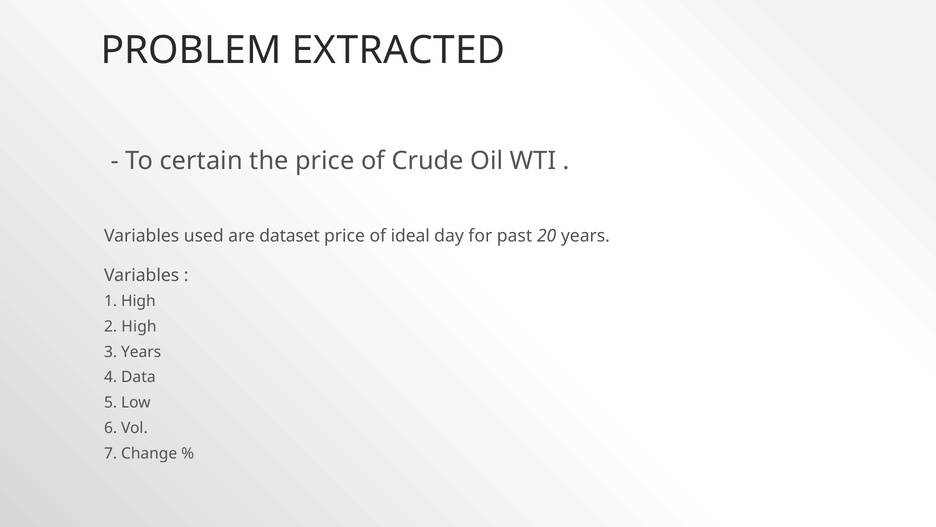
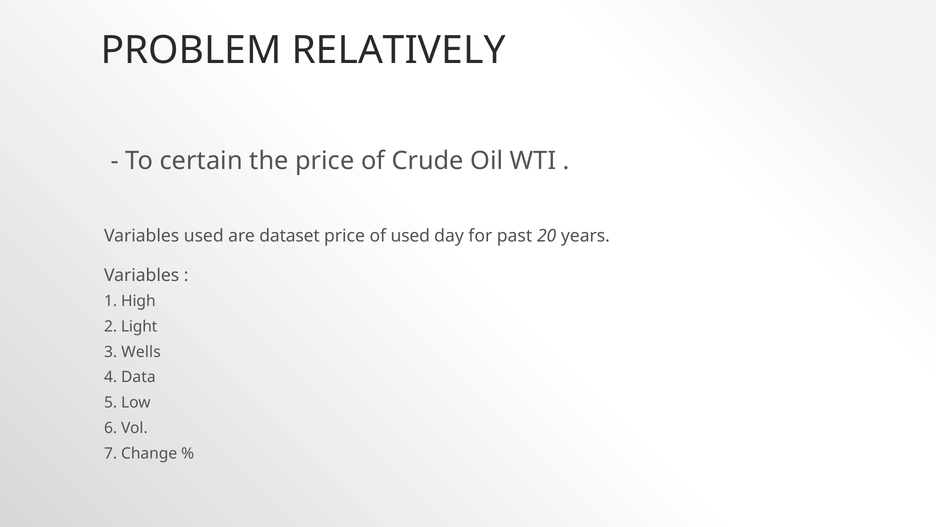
EXTRACTED: EXTRACTED -> RELATIVELY
of ideal: ideal -> used
2 High: High -> Light
3 Years: Years -> Wells
